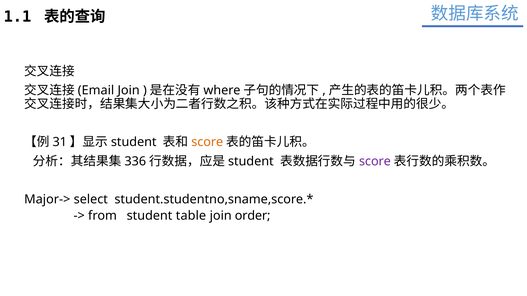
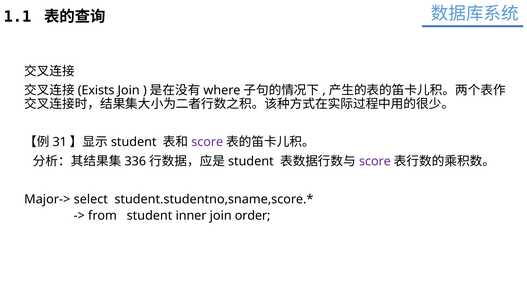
Email: Email -> Exists
score at (207, 142) colour: orange -> purple
table: table -> inner
